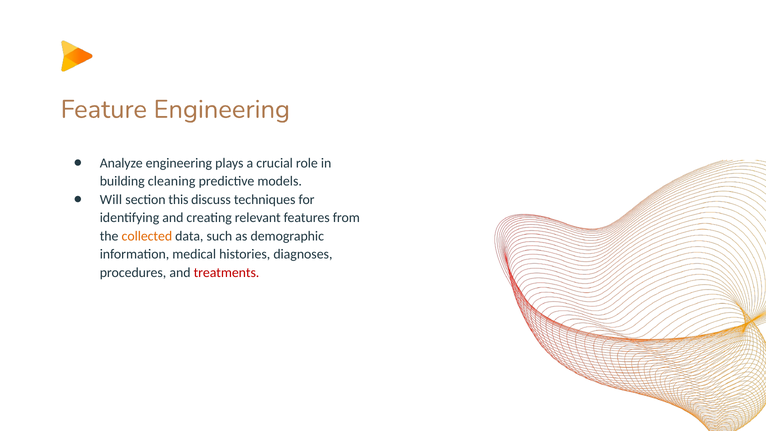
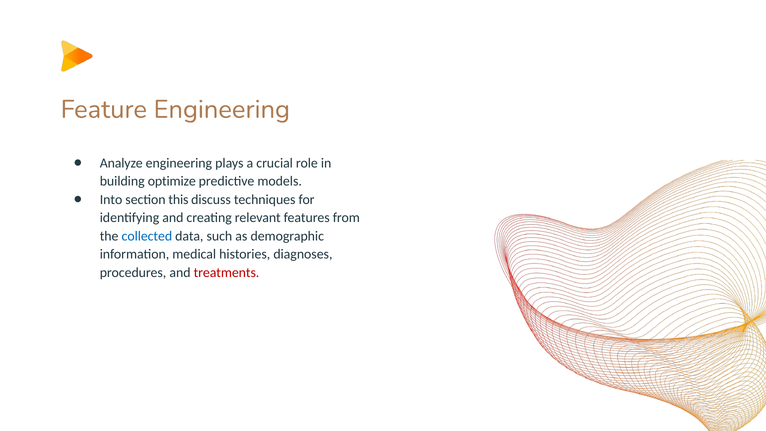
cleaning: cleaning -> optimize
Will: Will -> Into
collected colour: orange -> blue
